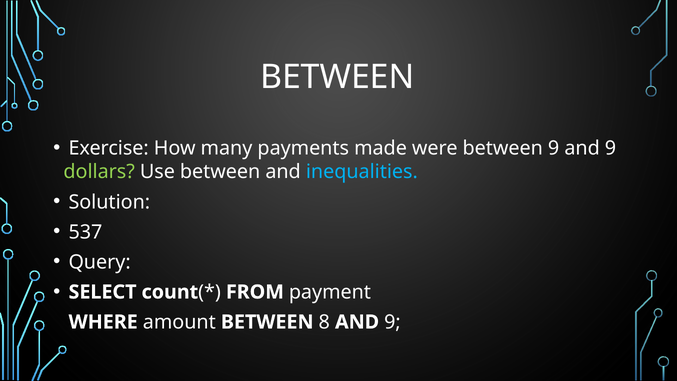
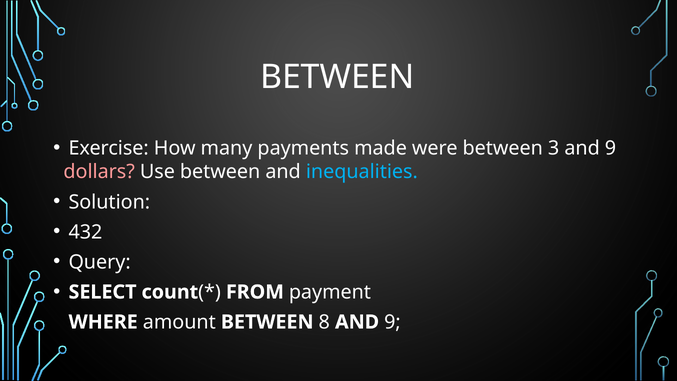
between 9: 9 -> 3
dollars colour: light green -> pink
537: 537 -> 432
